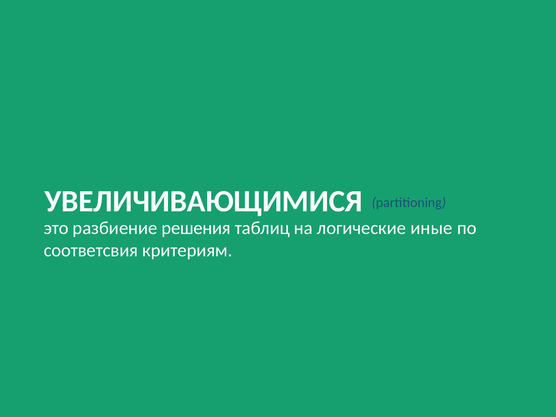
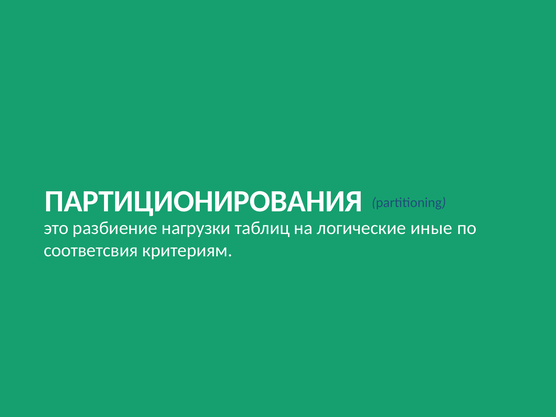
УВЕЛИЧИВАЮЩИМИСЯ: УВЕЛИЧИВАЮЩИМИСЯ -> ПАРТИЦИОНИРОВАНИЯ
решения: решения -> нагрузки
